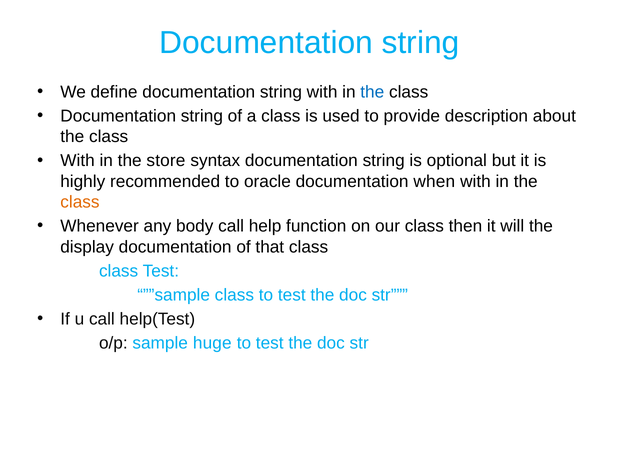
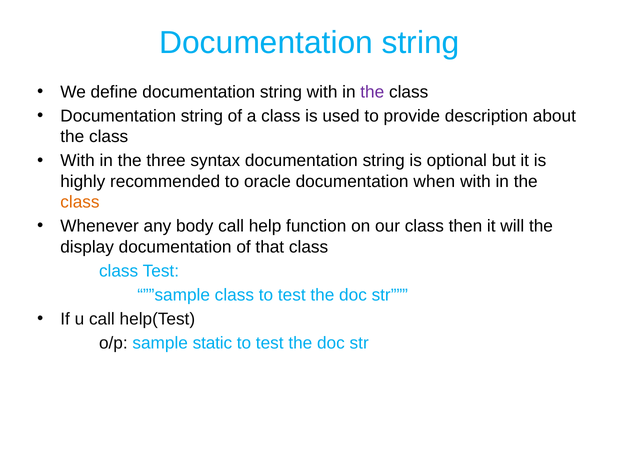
the at (372, 92) colour: blue -> purple
store: store -> three
huge: huge -> static
